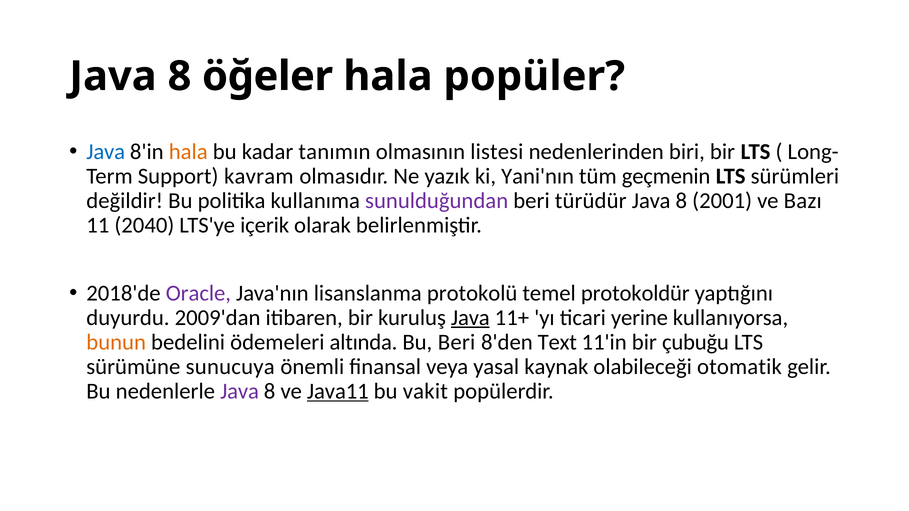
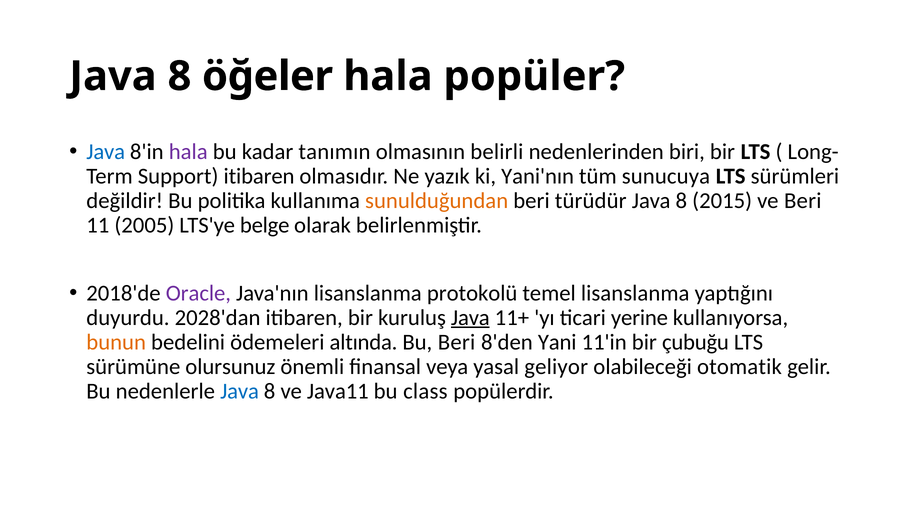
hala at (188, 152) colour: orange -> purple
listesi: listesi -> belirli
Support kavram: kavram -> itibaren
geçmenin: geçmenin -> sunucuya
sunulduğundan colour: purple -> orange
2001: 2001 -> 2015
ve Bazı: Bazı -> Beri
2040: 2040 -> 2005
içerik: içerik -> belge
temel protokoldür: protokoldür -> lisanslanma
2009'dan: 2009'dan -> 2028'dan
Text: Text -> Yani
sunucuya: sunucuya -> olursunuz
kaynak: kaynak -> geliyor
Java at (240, 391) colour: purple -> blue
Java11 underline: present -> none
vakit: vakit -> class
